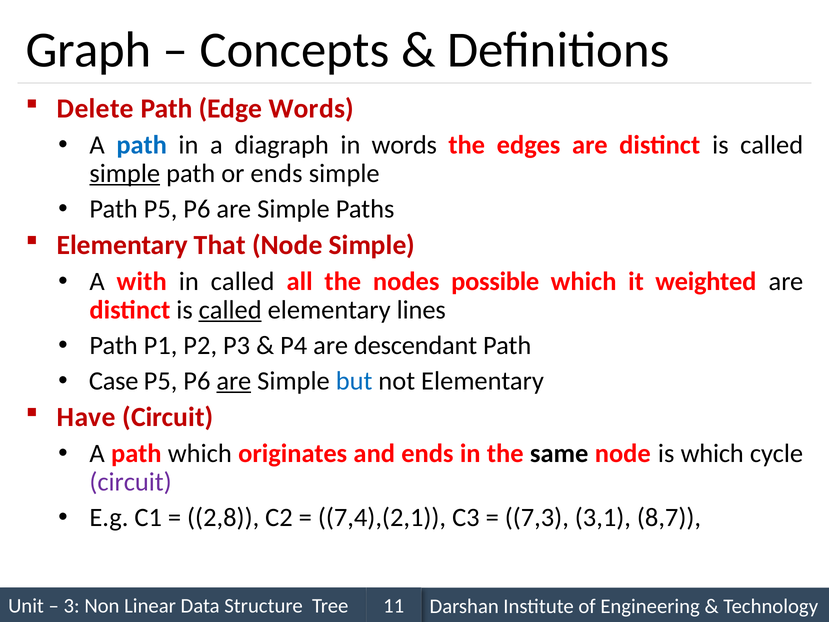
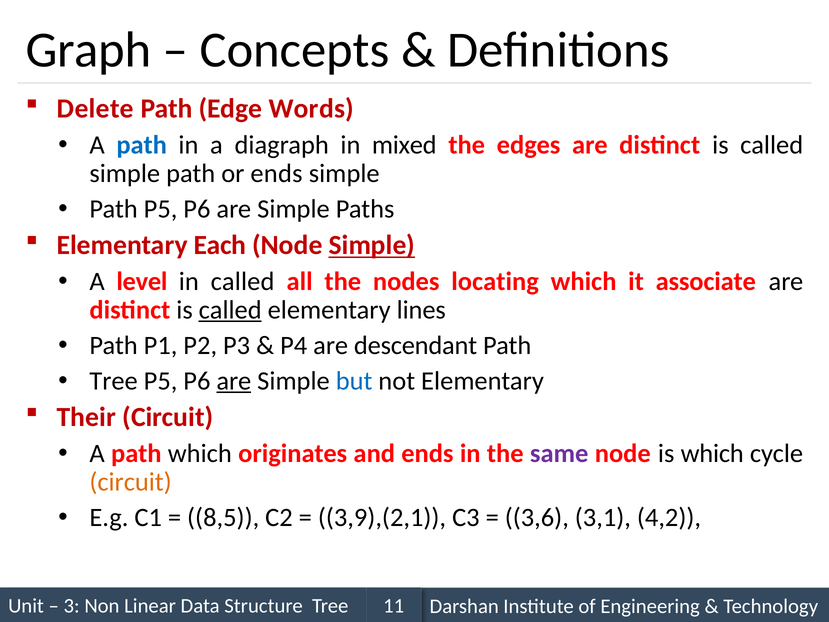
in words: words -> mixed
simple at (125, 173) underline: present -> none
That: That -> Each
Simple at (372, 245) underline: none -> present
with: with -> level
possible: possible -> locating
weighted: weighted -> associate
Case at (114, 381): Case -> Tree
Have: Have -> Their
same colour: black -> purple
circuit at (131, 482) colour: purple -> orange
2,8: 2,8 -> 8,5
7,4),(2,1: 7,4),(2,1 -> 3,9),(2,1
7,3: 7,3 -> 3,6
8,7: 8,7 -> 4,2
